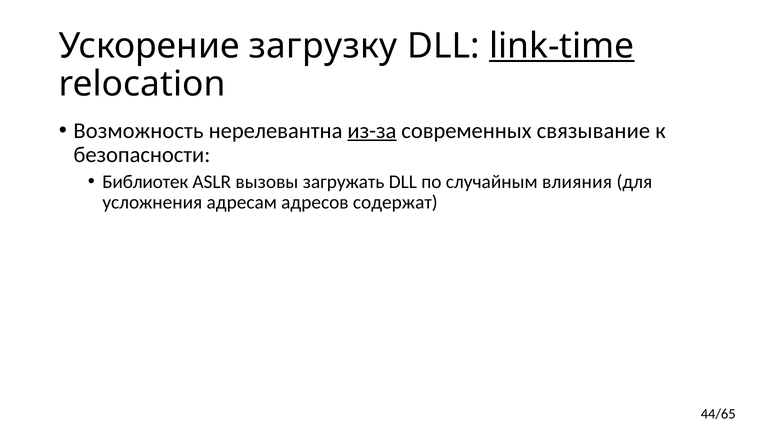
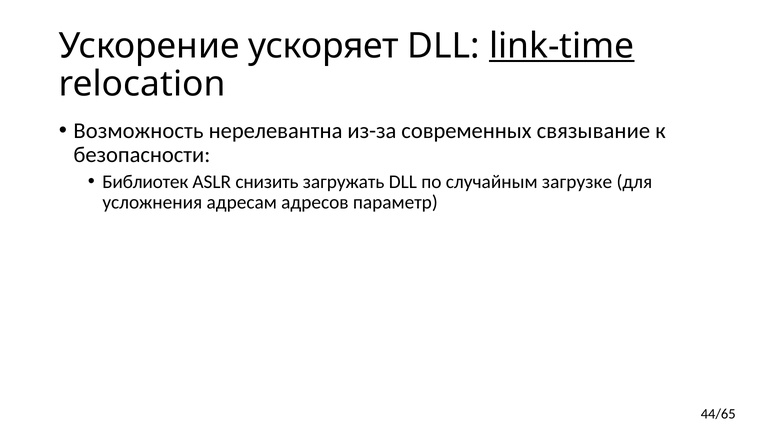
загрузку: загрузку -> ускоряет
из-за underline: present -> none
вызовы: вызовы -> снизить
влияния: влияния -> загрузке
содержат: содержат -> параметр
